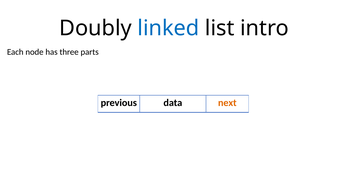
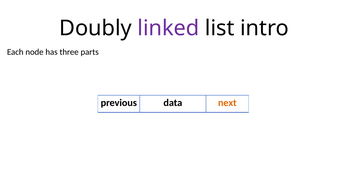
linked colour: blue -> purple
